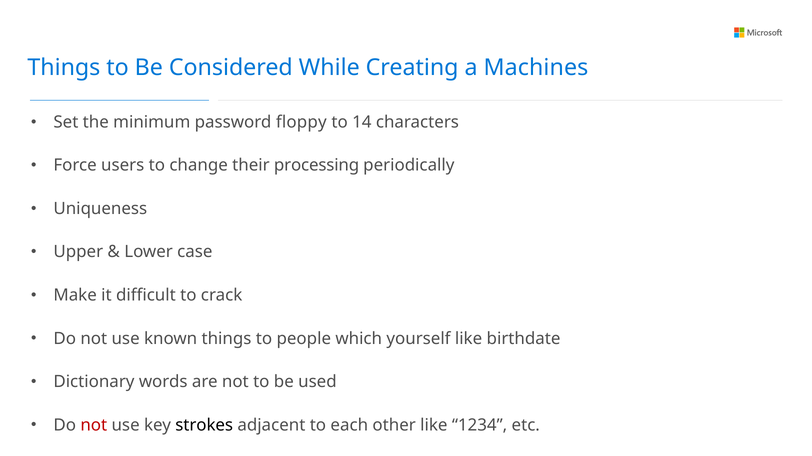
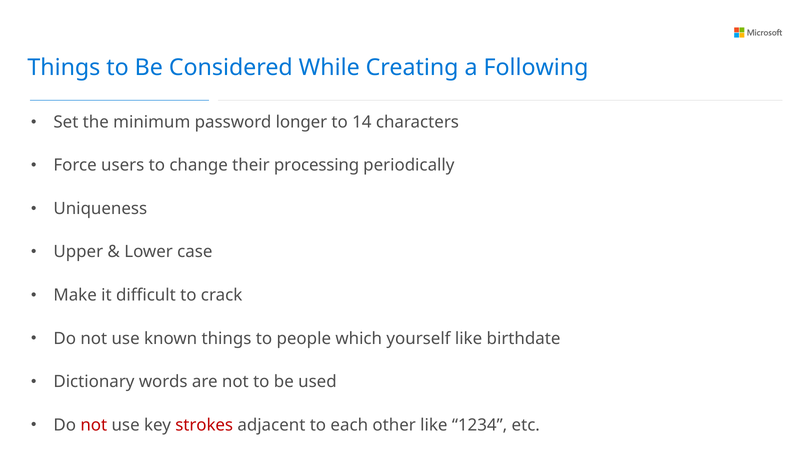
Machines: Machines -> Following
floppy: floppy -> longer
strokes colour: black -> red
